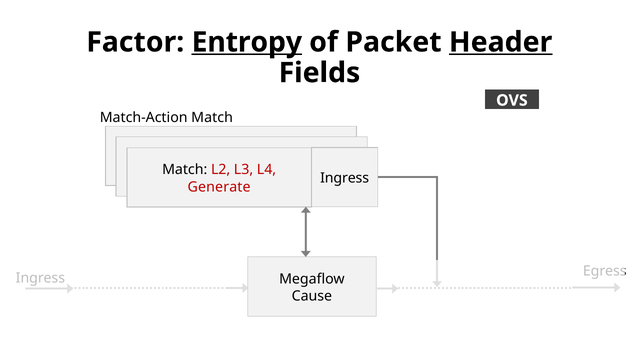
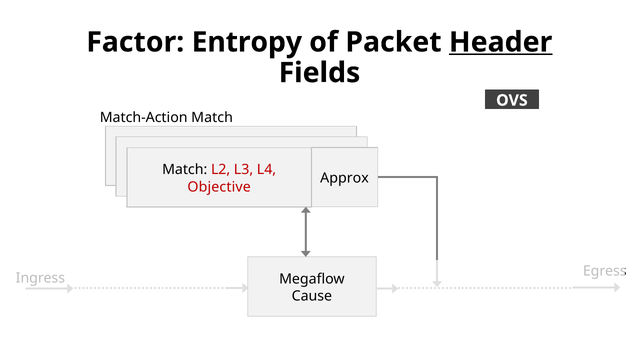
Entropy underline: present -> none
Ingress at (345, 178): Ingress -> Approx
Generate: Generate -> Objective
